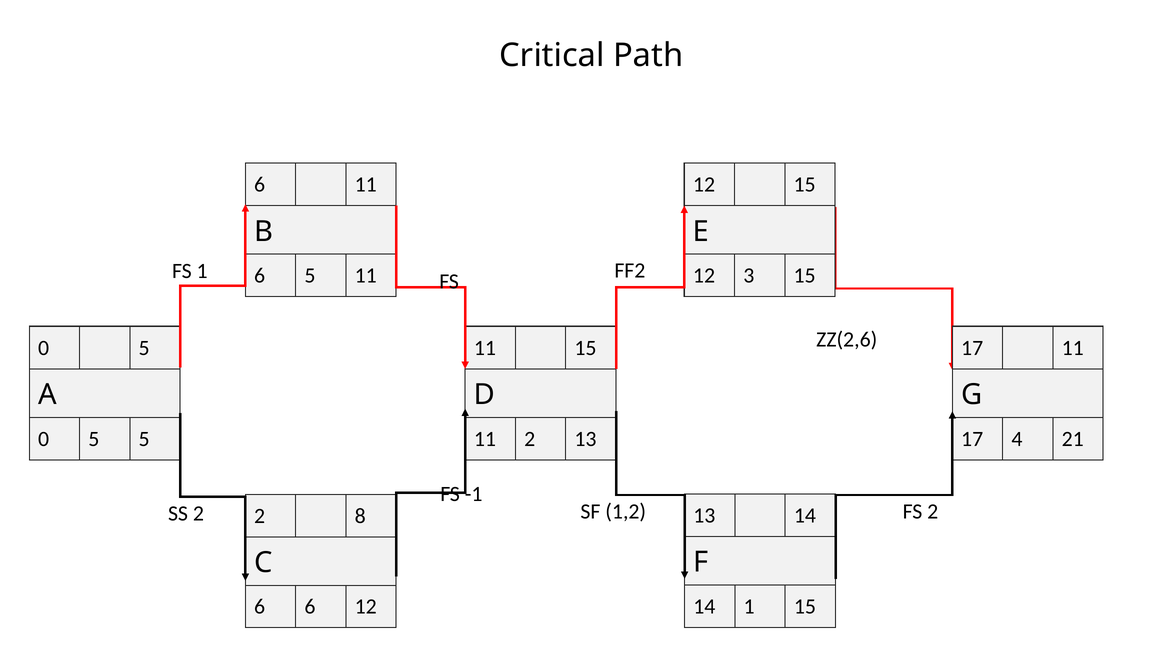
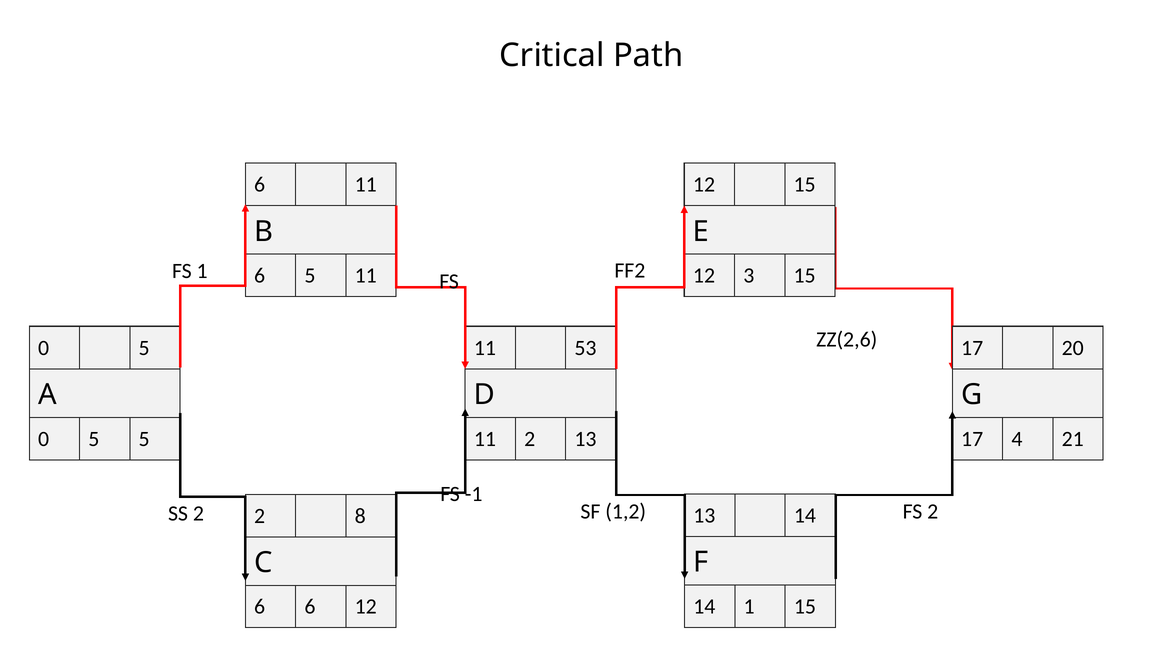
11 15: 15 -> 53
17 11: 11 -> 20
